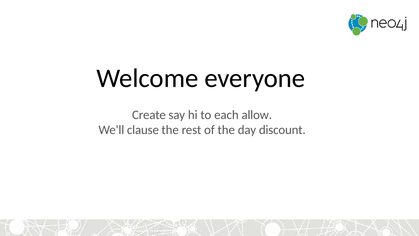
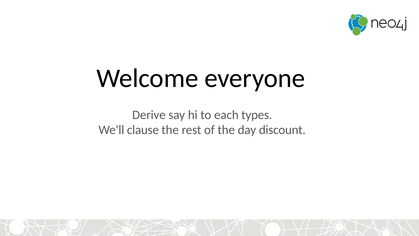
Create: Create -> Derive
allow: allow -> types
